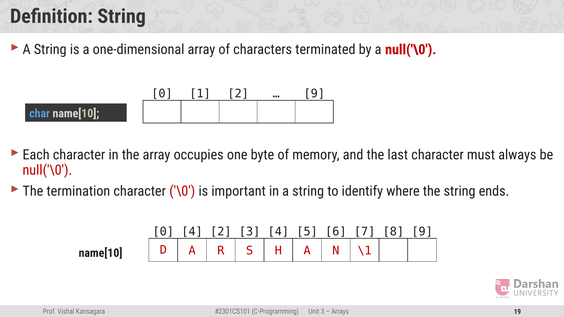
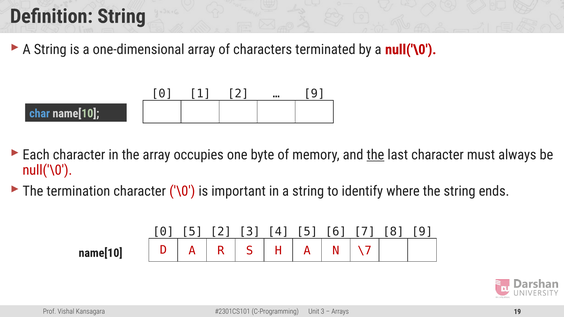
the at (375, 155) underline: none -> present
0 4: 4 -> 5
\1: \1 -> \7
